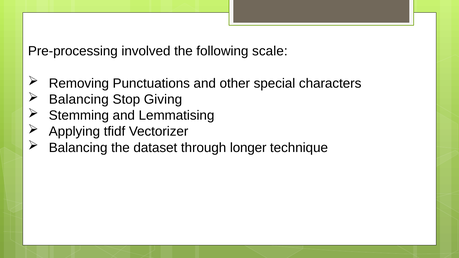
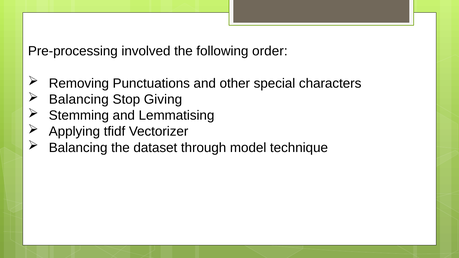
scale: scale -> order
longer: longer -> model
